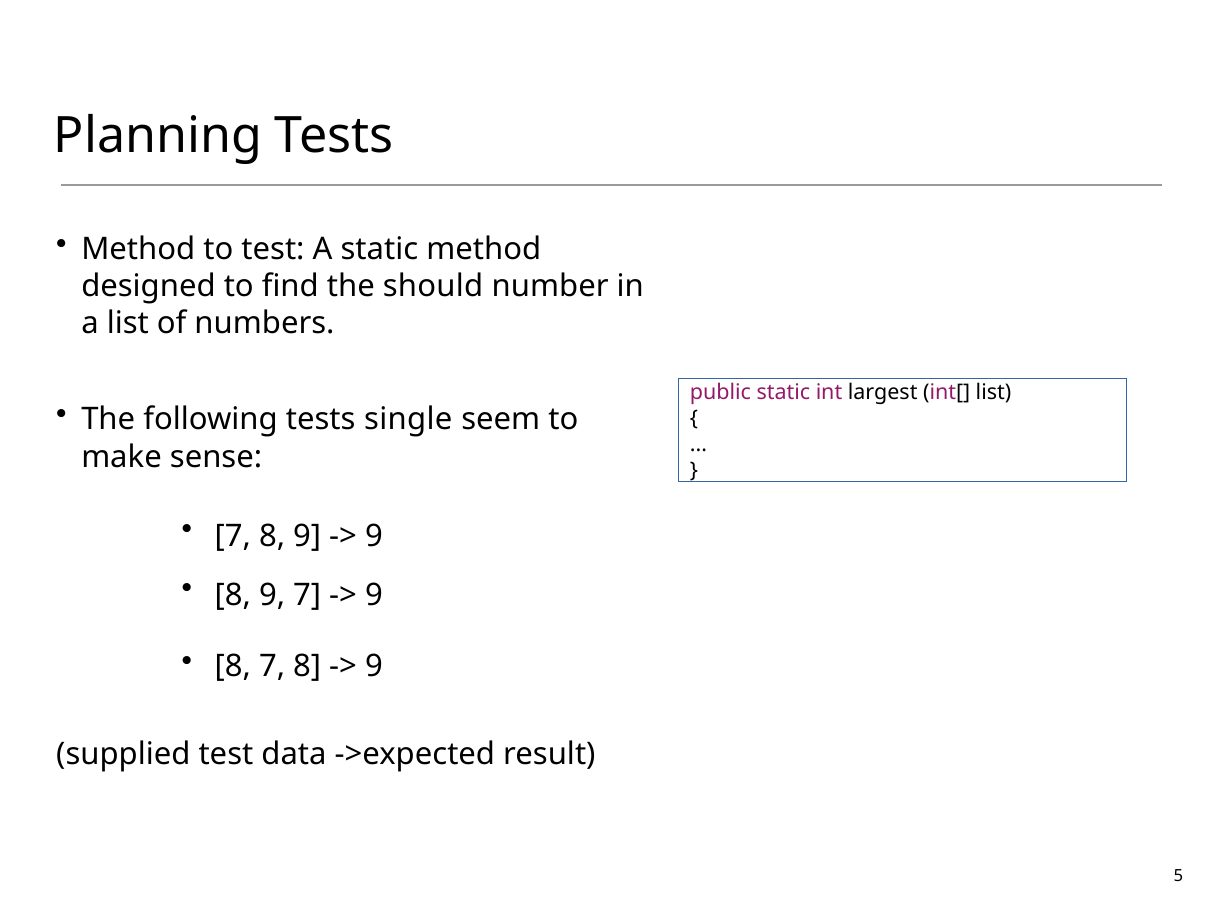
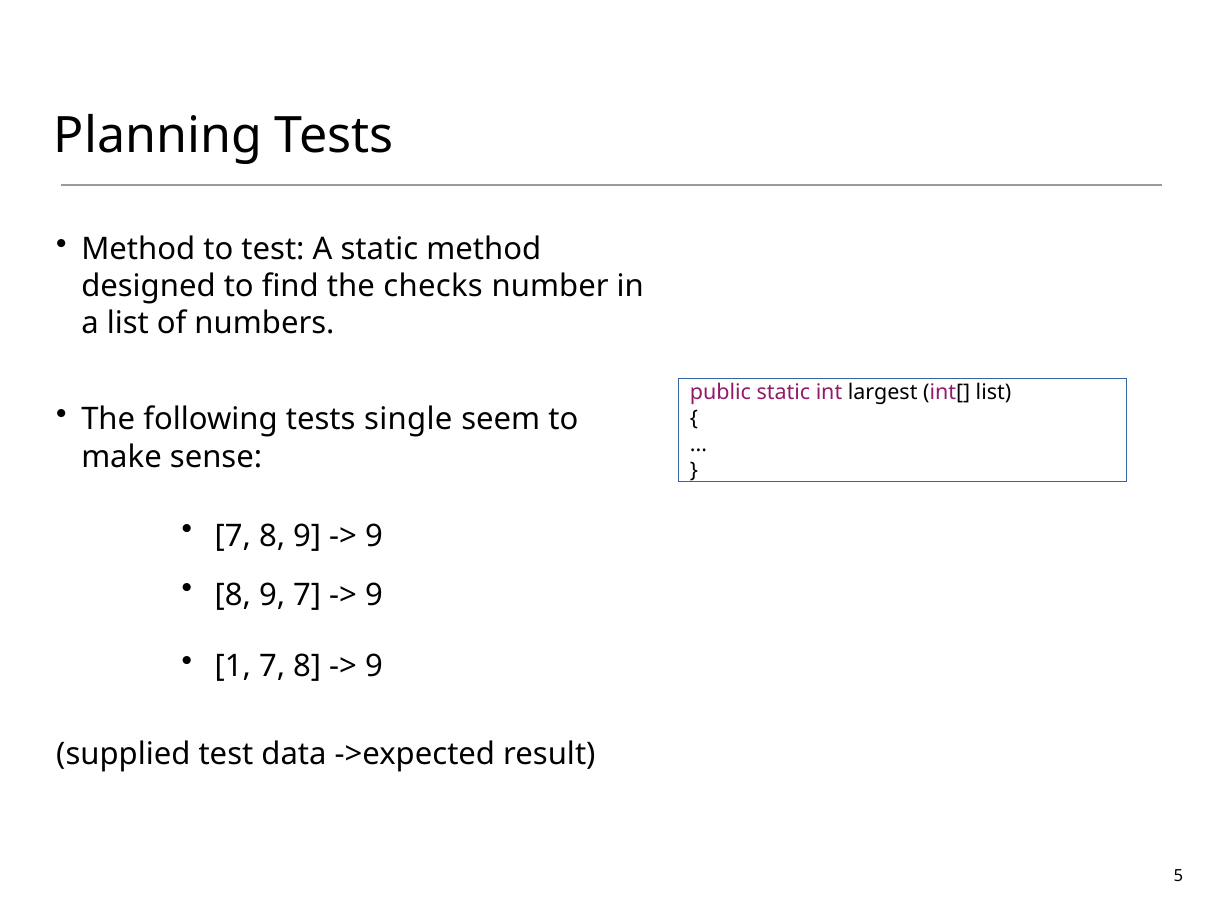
should: should -> checks
8 at (233, 666): 8 -> 1
